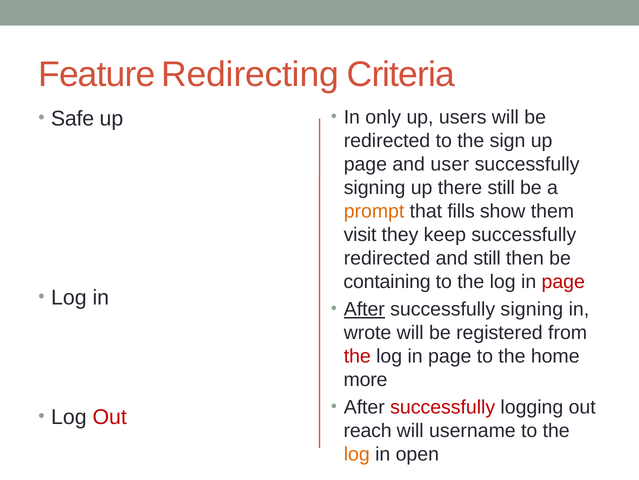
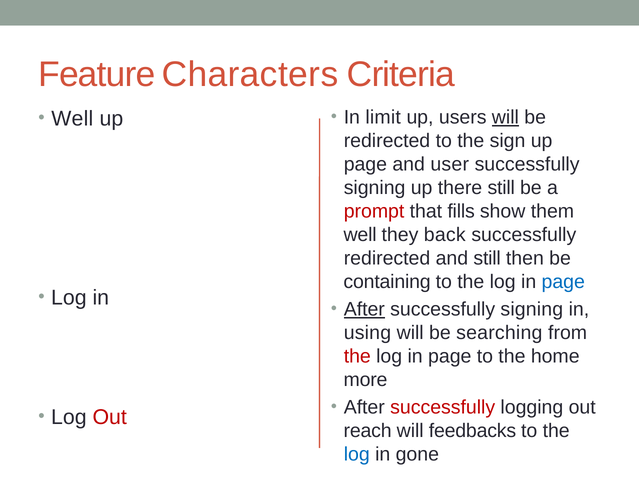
Redirecting: Redirecting -> Characters
only: only -> limit
will at (505, 117) underline: none -> present
Safe at (73, 118): Safe -> Well
prompt colour: orange -> red
visit at (360, 234): visit -> well
keep: keep -> back
page at (563, 281) colour: red -> blue
wrote: wrote -> using
registered: registered -> searching
username: username -> feedbacks
log at (357, 454) colour: orange -> blue
open: open -> gone
